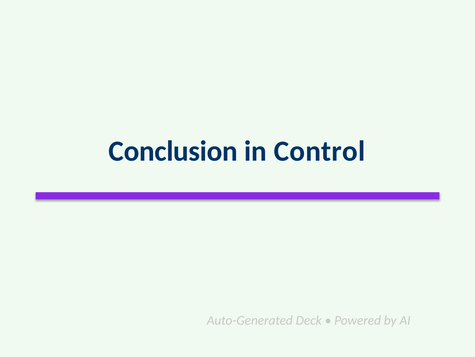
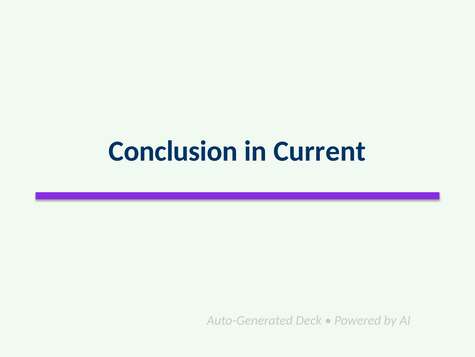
Control: Control -> Current
